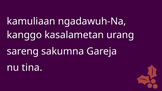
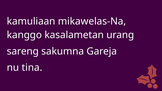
ngadawuh-Na: ngadawuh-Na -> mikawelas-Na
